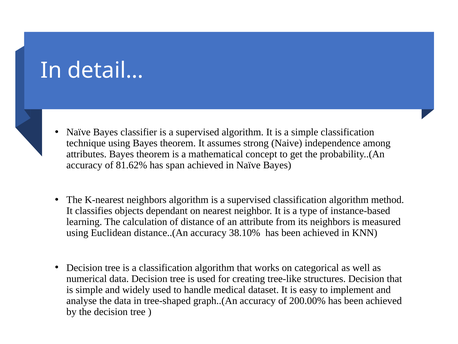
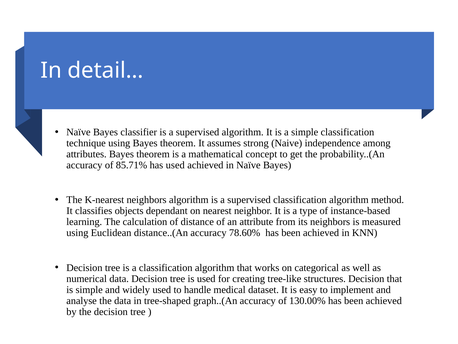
81.62%: 81.62% -> 85.71%
has span: span -> used
38.10%: 38.10% -> 78.60%
200.00%: 200.00% -> 130.00%
